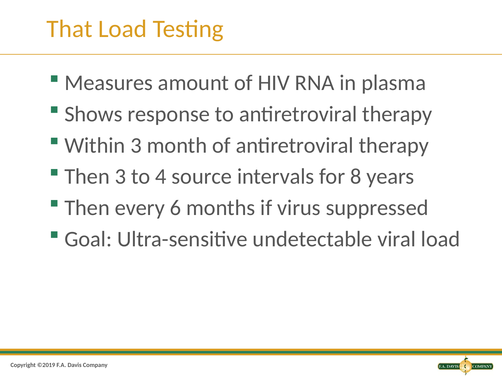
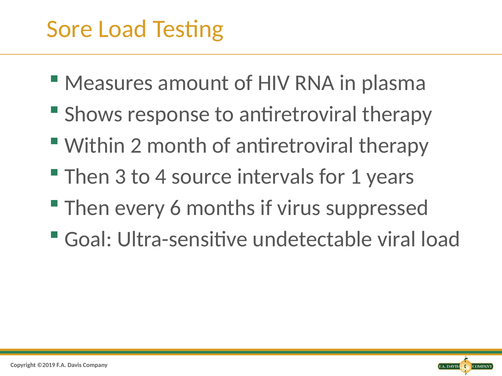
That: That -> Sore
Within 3: 3 -> 2
8: 8 -> 1
